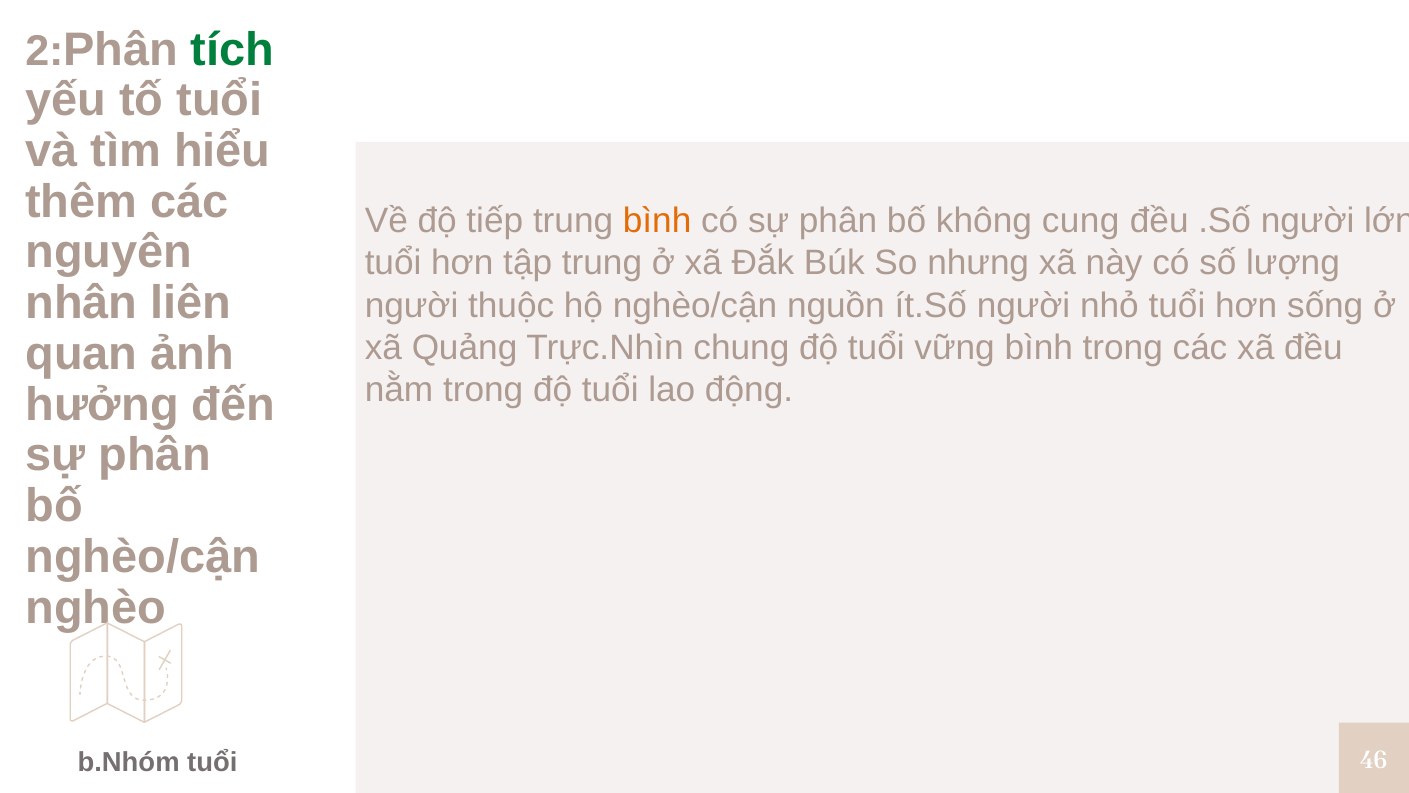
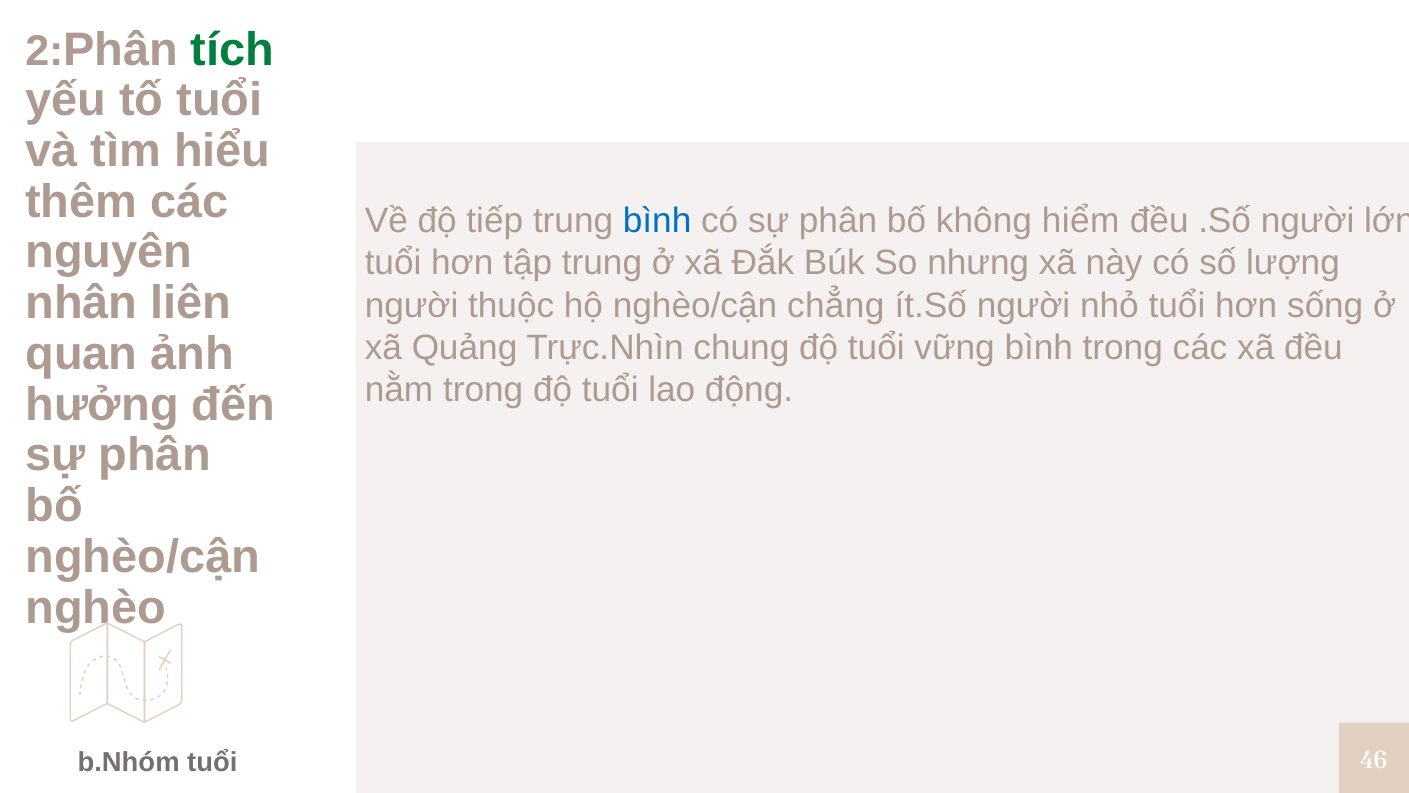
bình at (657, 221) colour: orange -> blue
cung: cung -> hiểm
nguồn: nguồn -> chẳng
